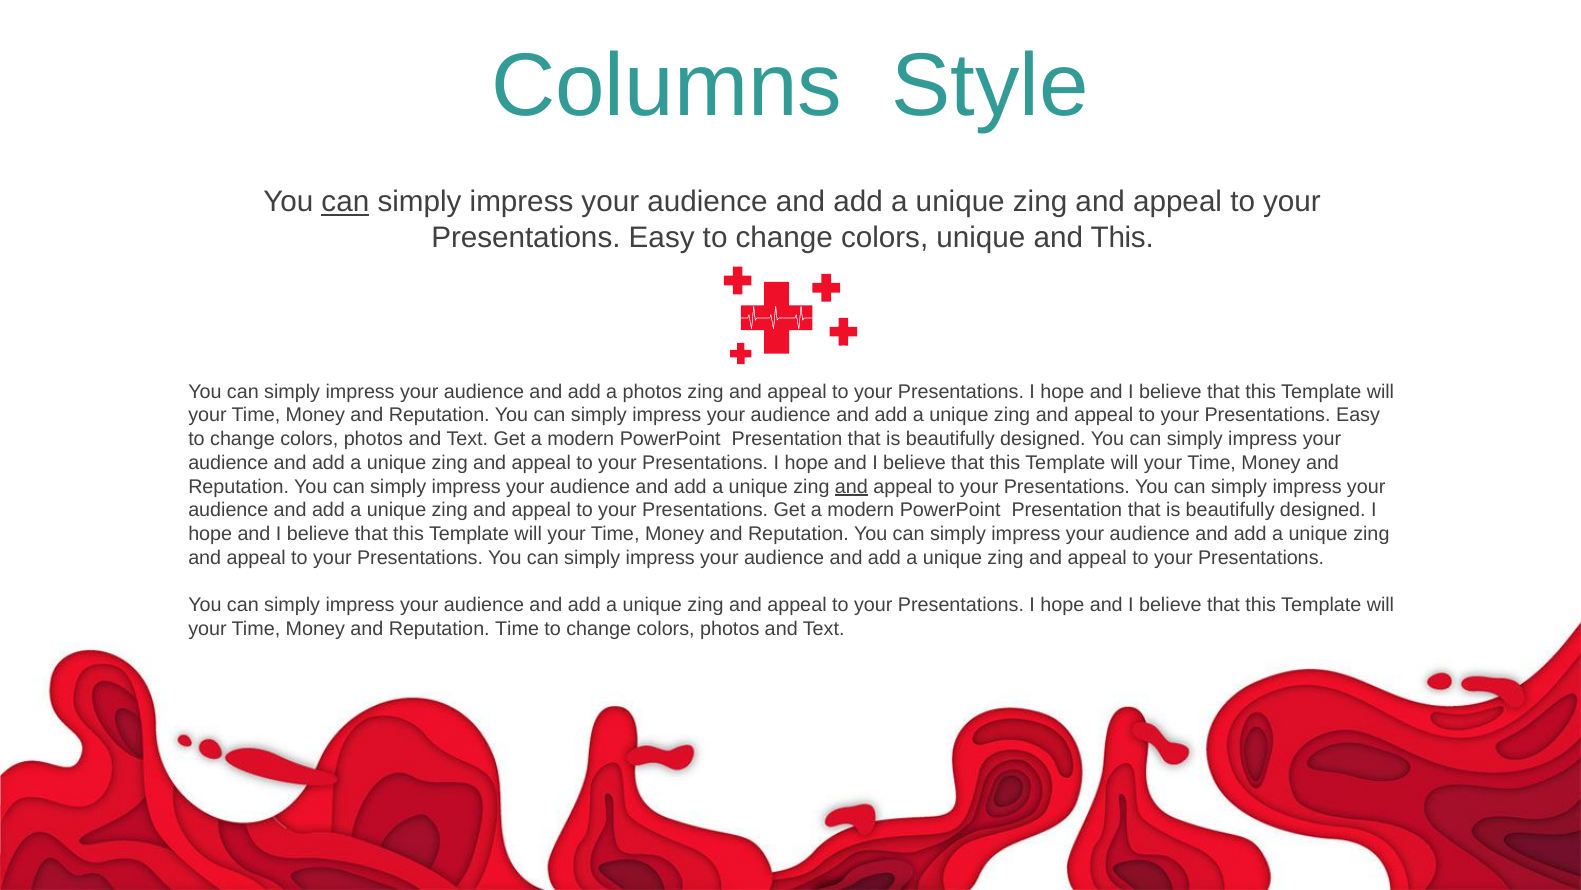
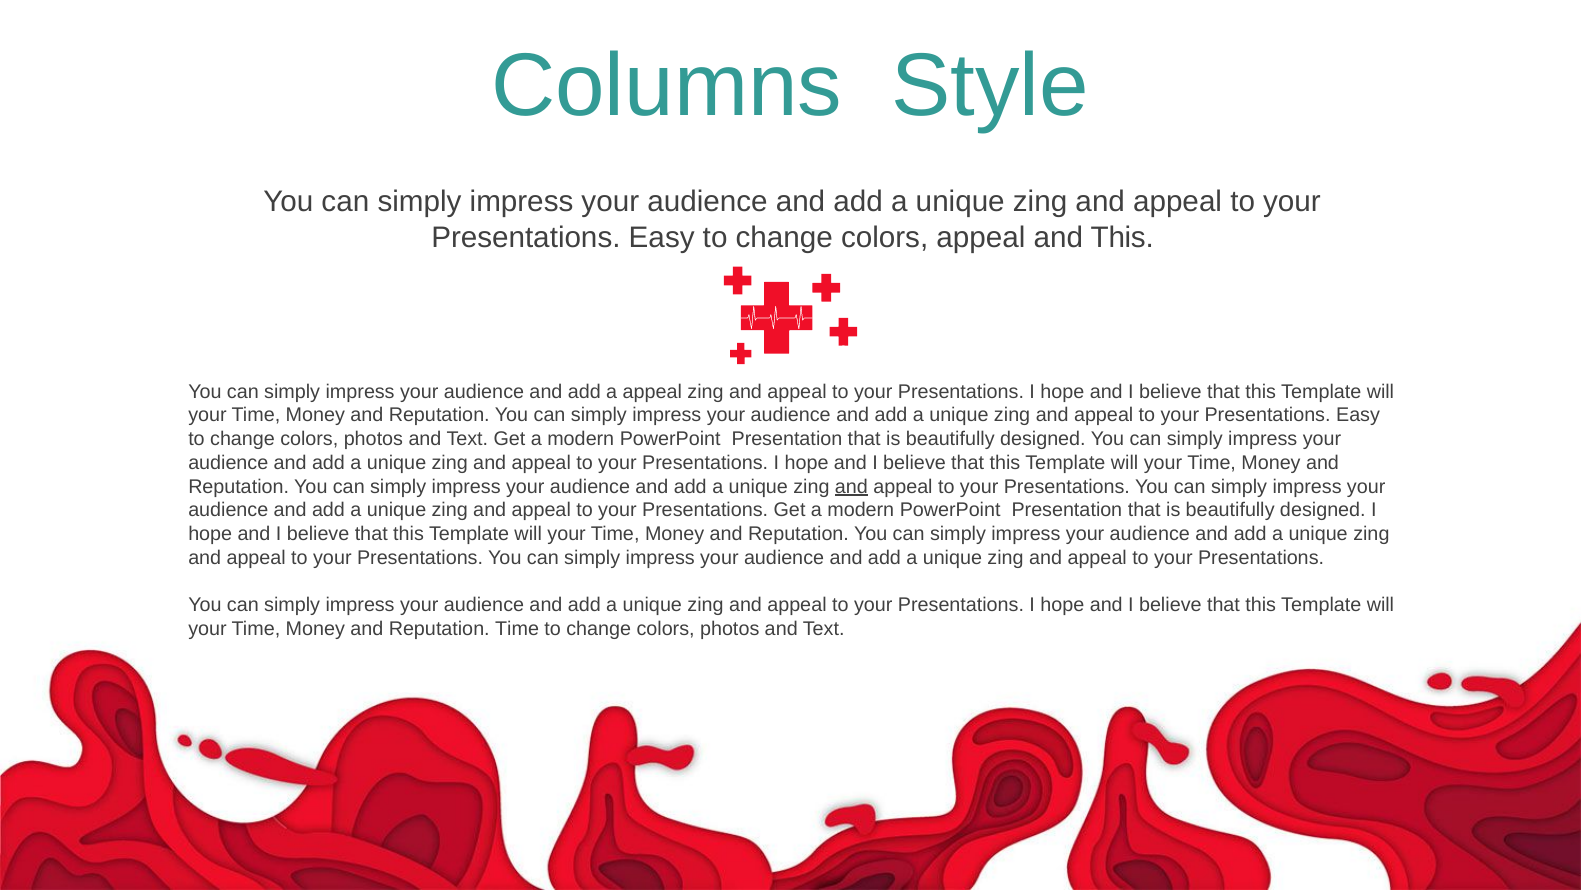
can at (345, 202) underline: present -> none
colors unique: unique -> appeal
a photos: photos -> appeal
